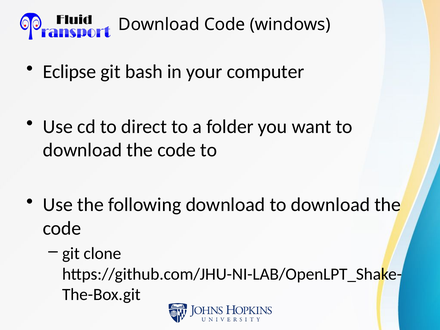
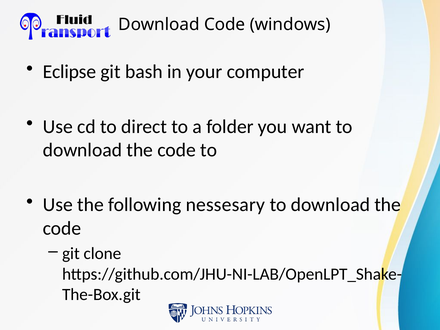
following download: download -> nessesary
